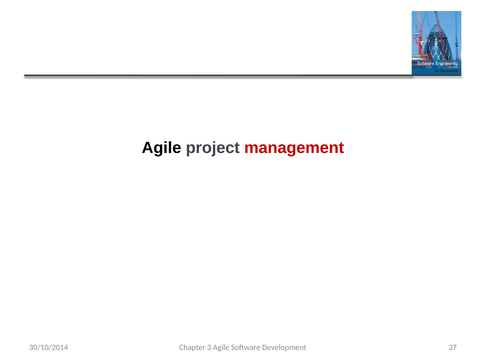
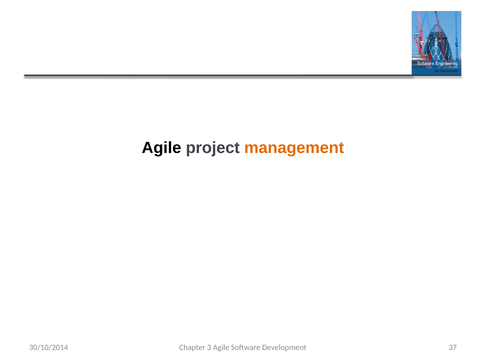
management colour: red -> orange
